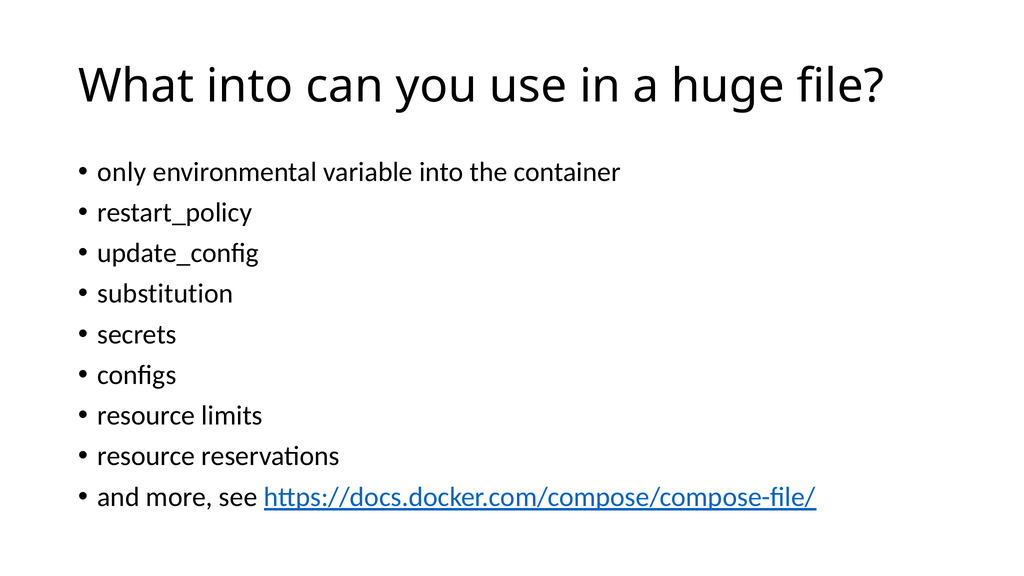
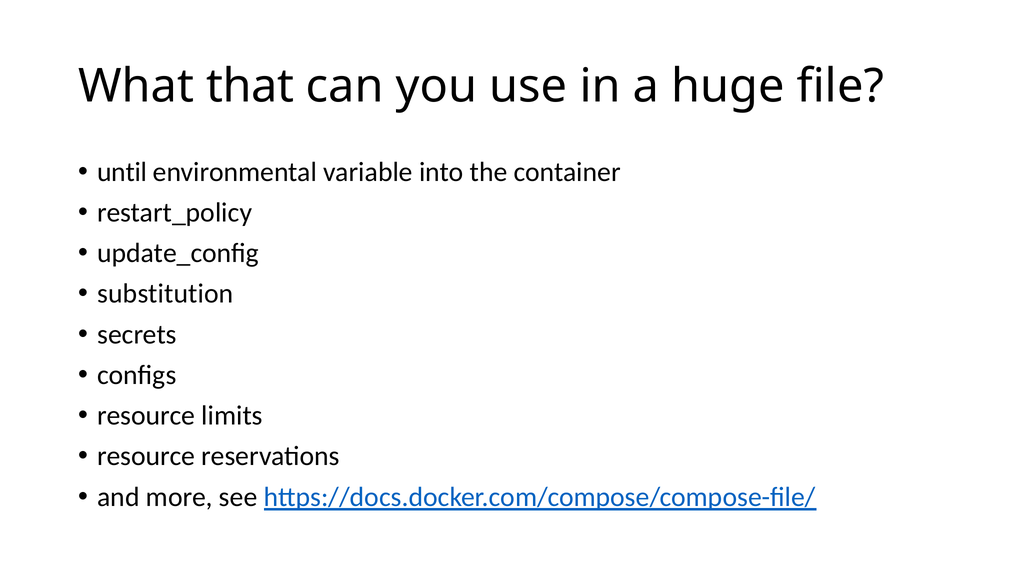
What into: into -> that
only: only -> until
